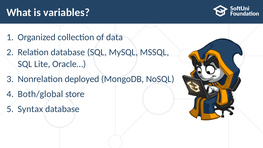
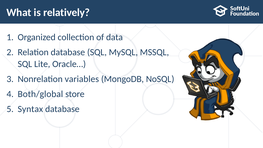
variables: variables -> relatively
deployed: deployed -> variables
